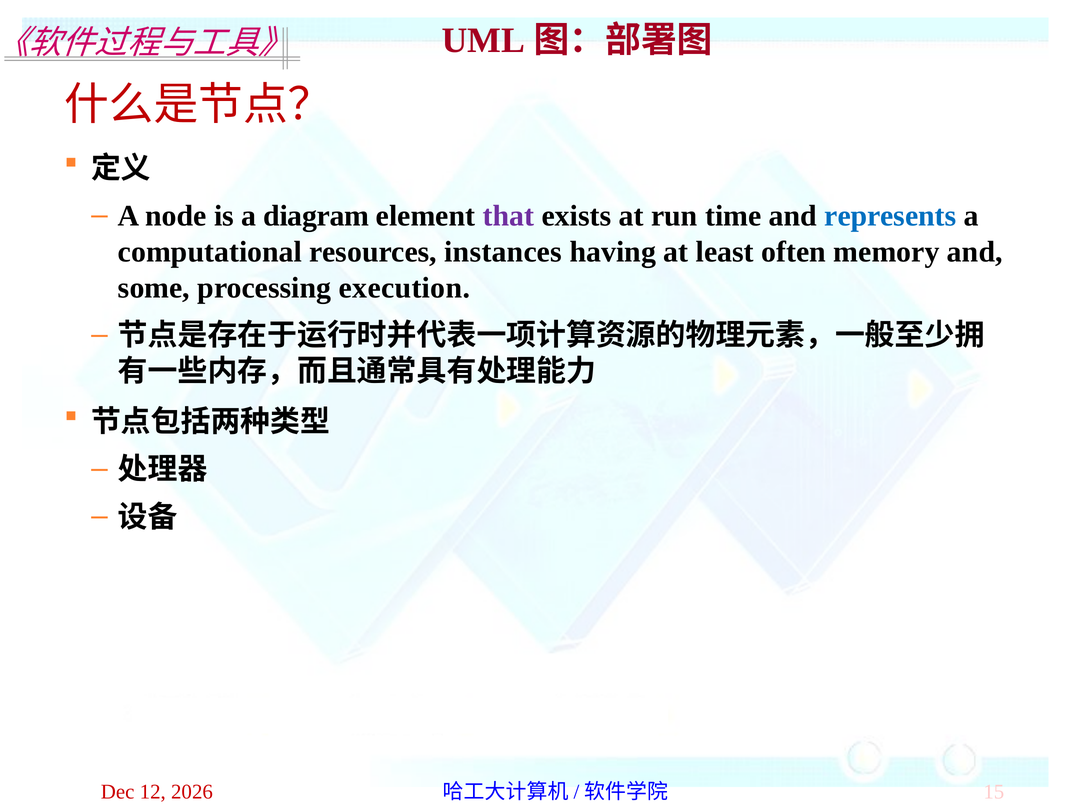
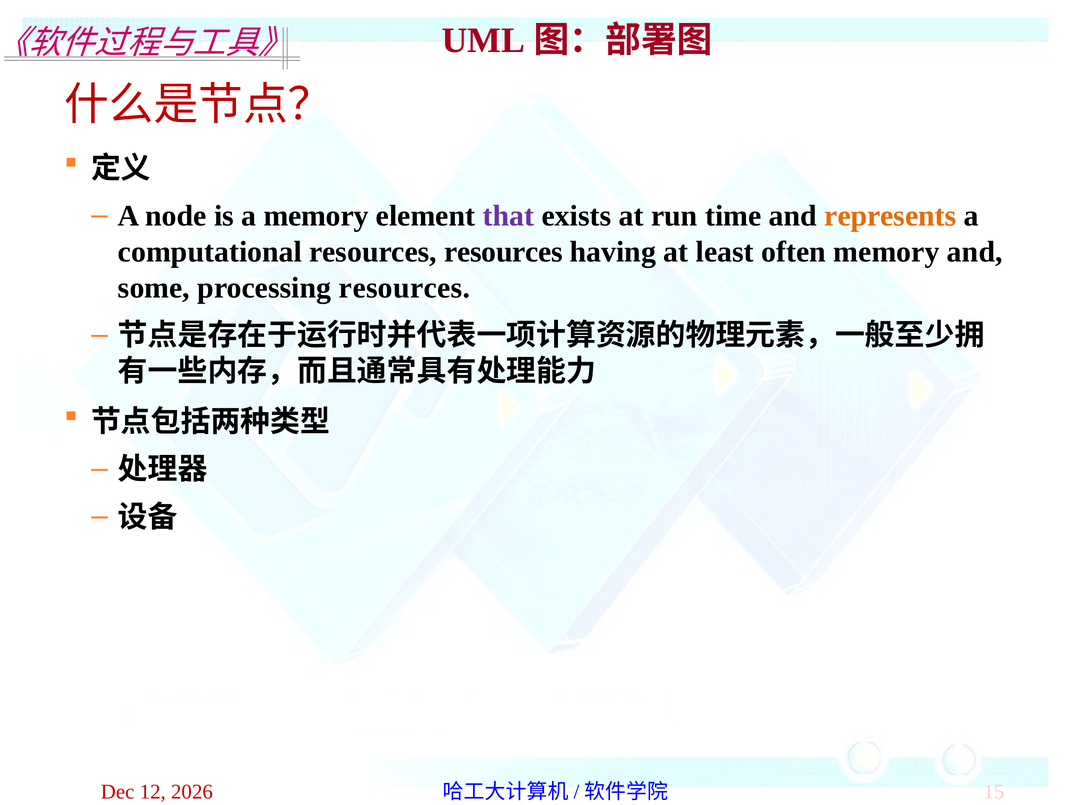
a diagram: diagram -> memory
represents colour: blue -> orange
resources instances: instances -> resources
processing execution: execution -> resources
